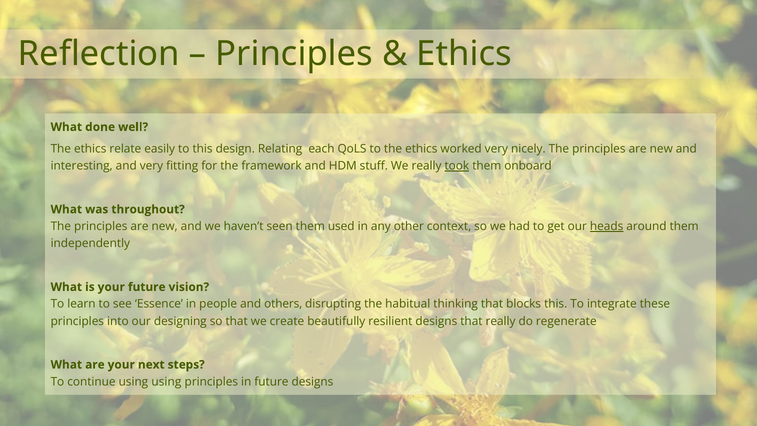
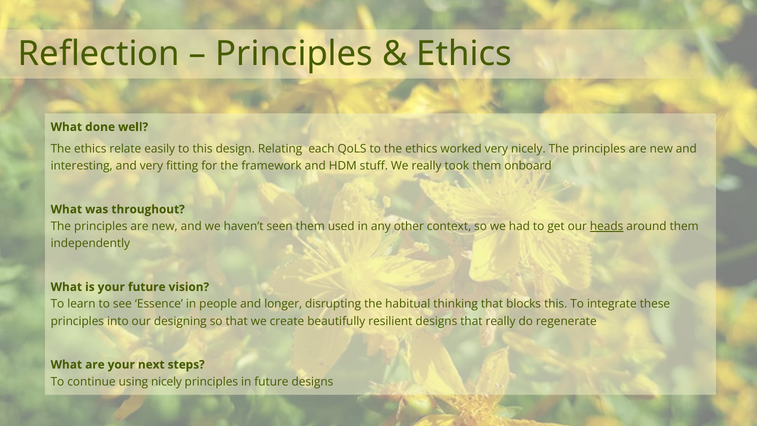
took underline: present -> none
others: others -> longer
using using: using -> nicely
